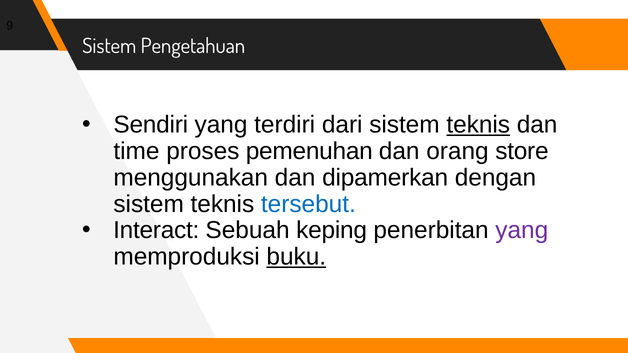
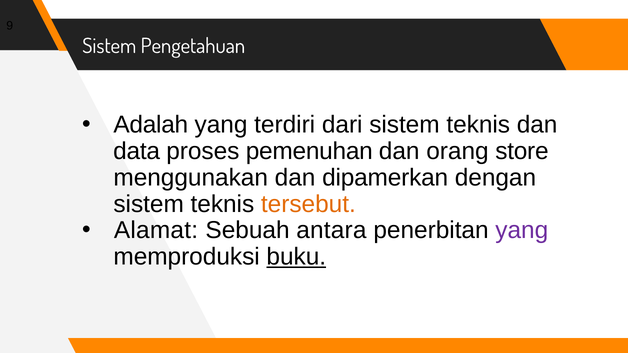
Sendiri: Sendiri -> Adalah
teknis at (478, 125) underline: present -> none
time: time -> data
tersebut colour: blue -> orange
Interact: Interact -> Alamat
keping: keping -> antara
